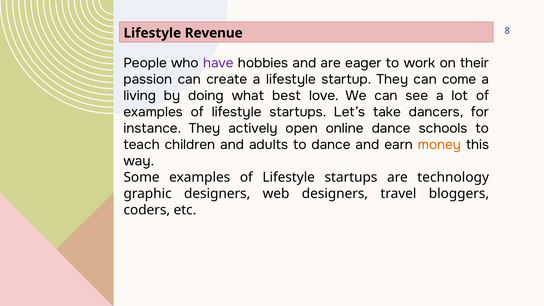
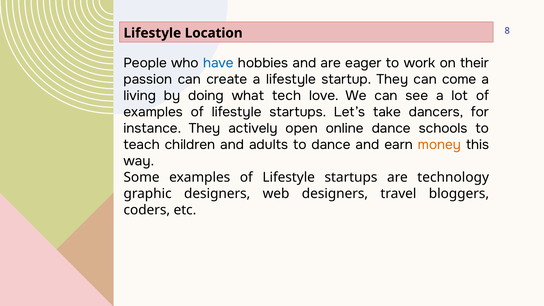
Revenue: Revenue -> Location
have colour: purple -> blue
best: best -> tech
